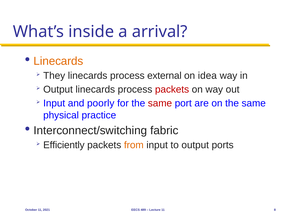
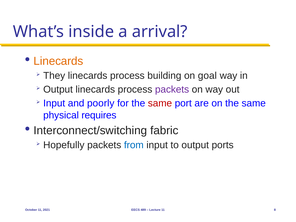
external: external -> building
idea: idea -> goal
packets at (172, 90) colour: red -> purple
practice: practice -> requires
Efficiently: Efficiently -> Hopefully
from colour: orange -> blue
